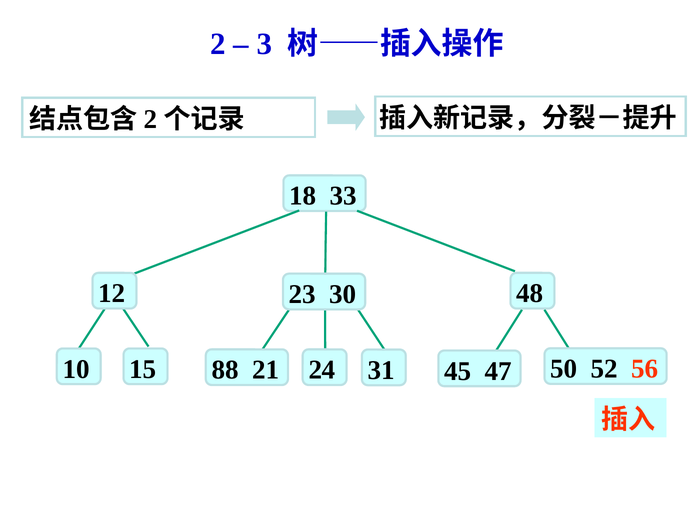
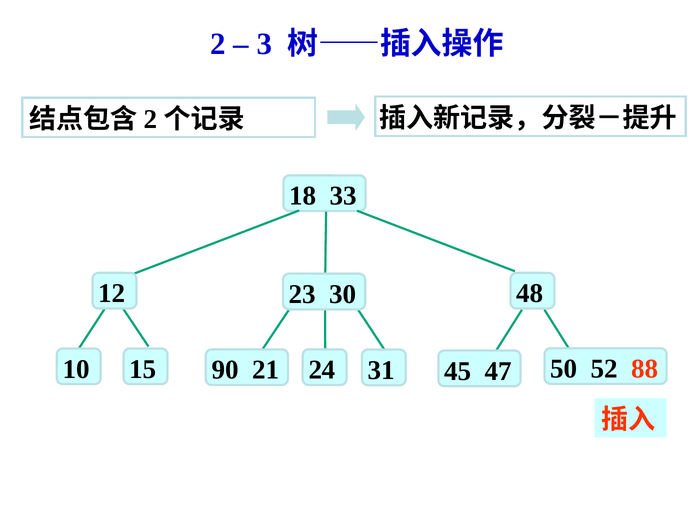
88: 88 -> 90
56: 56 -> 88
